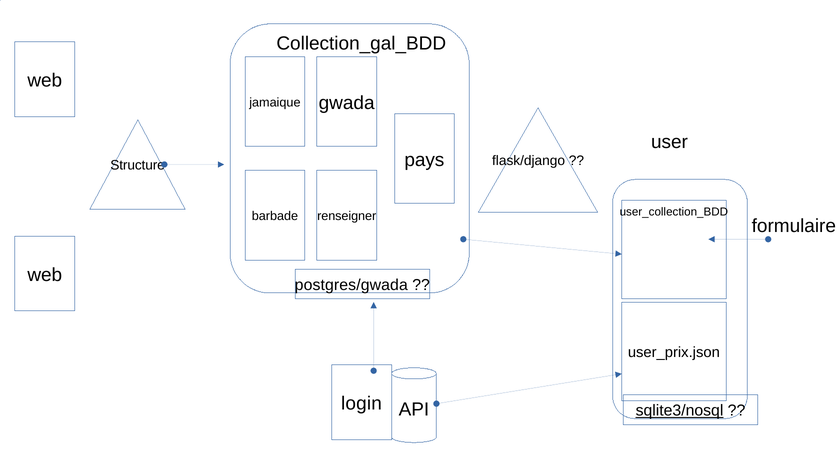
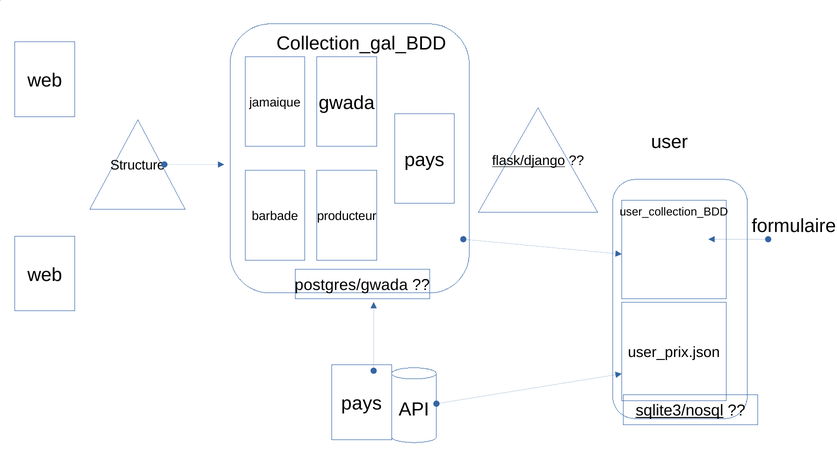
flask/django underline: none -> present
renseigner: renseigner -> producteur
login at (362, 403): login -> pays
